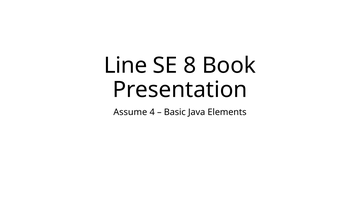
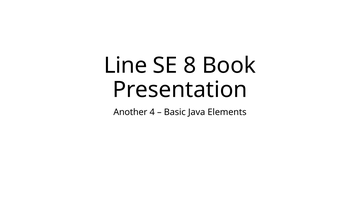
Assume: Assume -> Another
